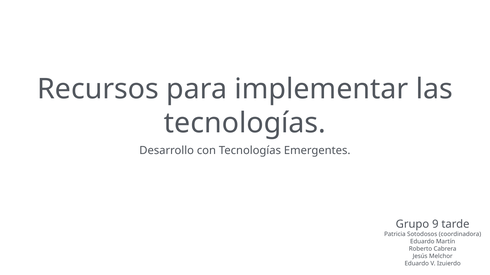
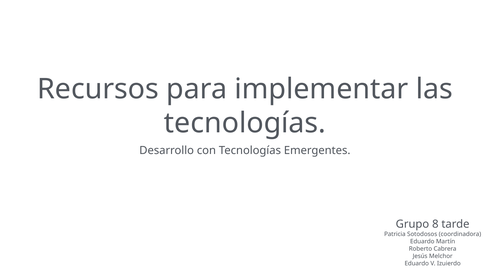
9: 9 -> 8
